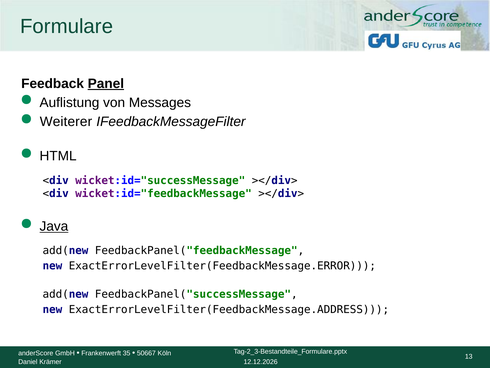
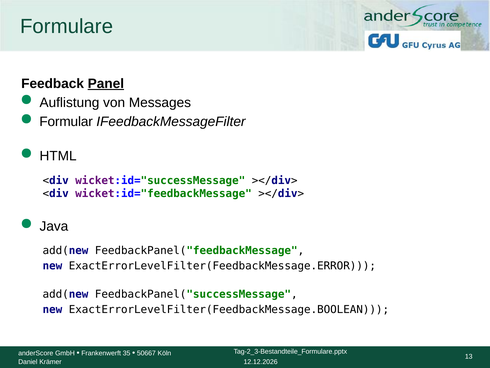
Weiterer: Weiterer -> Formular
Java underline: present -> none
ExactErrorLevelFilter(FeedbackMessage.ADDRESS: ExactErrorLevelFilter(FeedbackMessage.ADDRESS -> ExactErrorLevelFilter(FeedbackMessage.BOOLEAN
